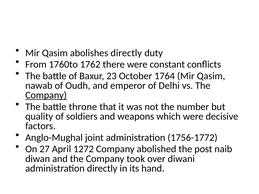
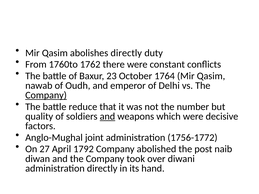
throne: throne -> reduce
and at (107, 117) underline: none -> present
1272: 1272 -> 1792
